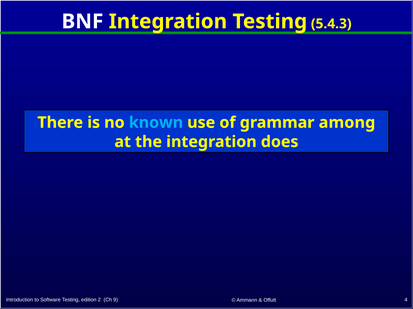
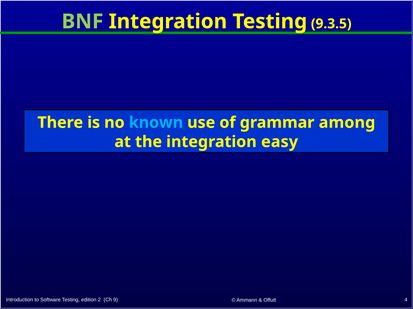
BNF colour: white -> light green
5.4.3: 5.4.3 -> 9.3.5
does: does -> easy
